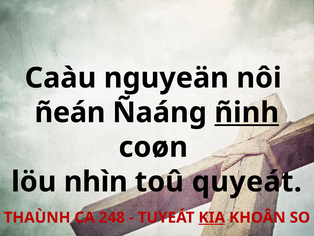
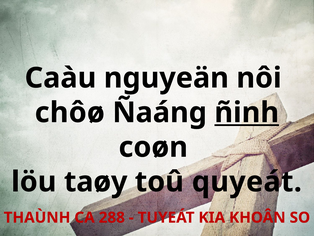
ñeán: ñeán -> chôø
nhìn: nhìn -> taøy
248: 248 -> 288
KIA underline: present -> none
